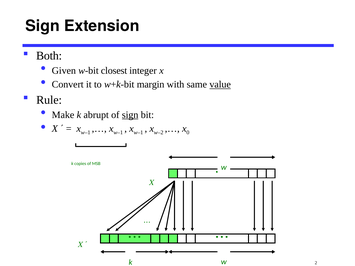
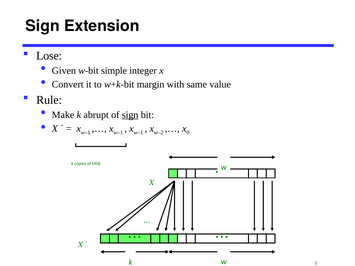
Both: Both -> Lose
closest: closest -> simple
value underline: present -> none
